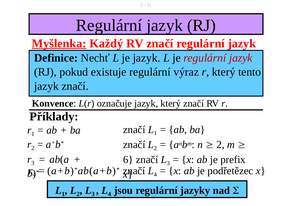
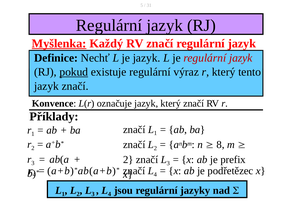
pokud underline: none -> present
2 at (220, 145): 2 -> 8
6 at (128, 160): 6 -> 2
